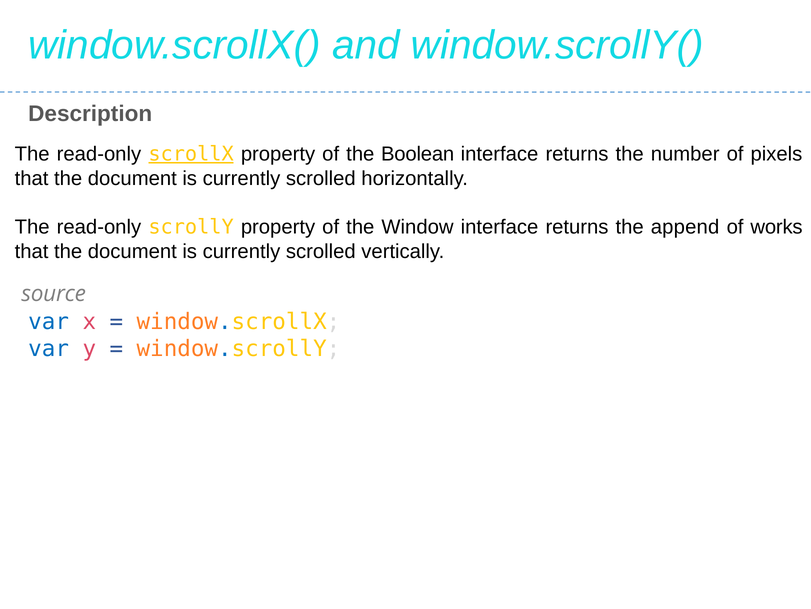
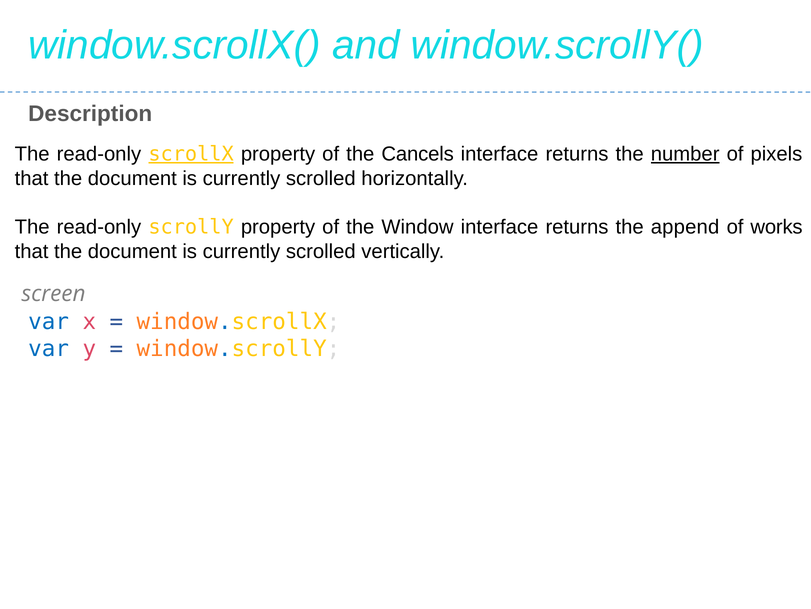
Boolean: Boolean -> Cancels
number underline: none -> present
source: source -> screen
